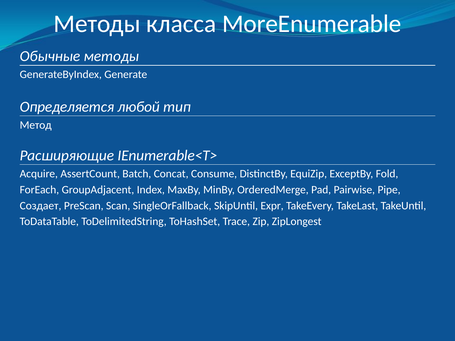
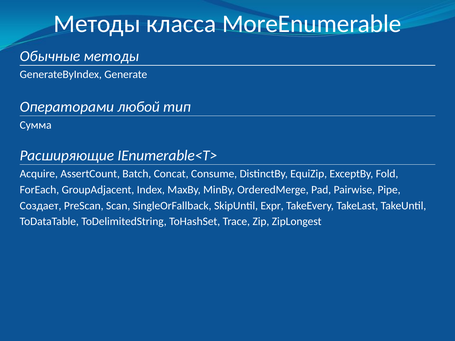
Определяется: Определяется -> Операторами
Метод: Метод -> Сумма
